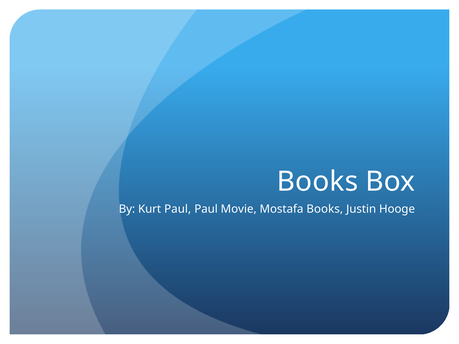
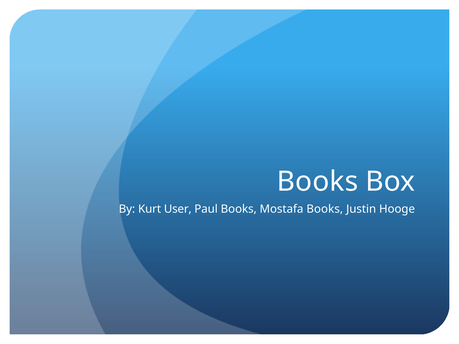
Kurt Paul: Paul -> User
Paul Movie: Movie -> Books
